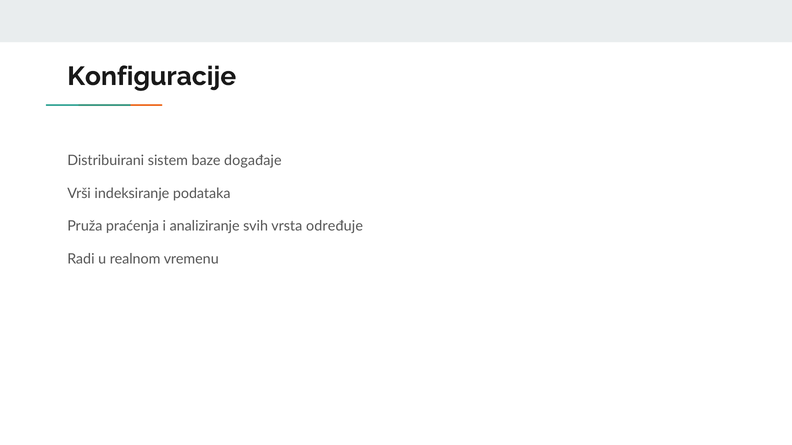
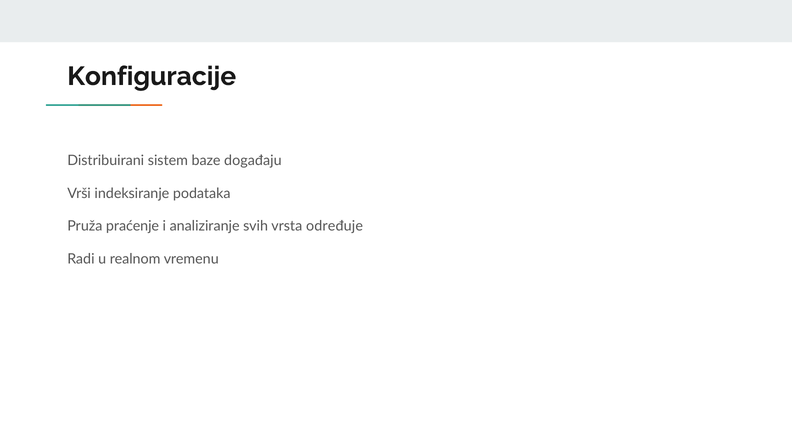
događaje: događaje -> događaju
praćenja: praćenja -> praćenje
